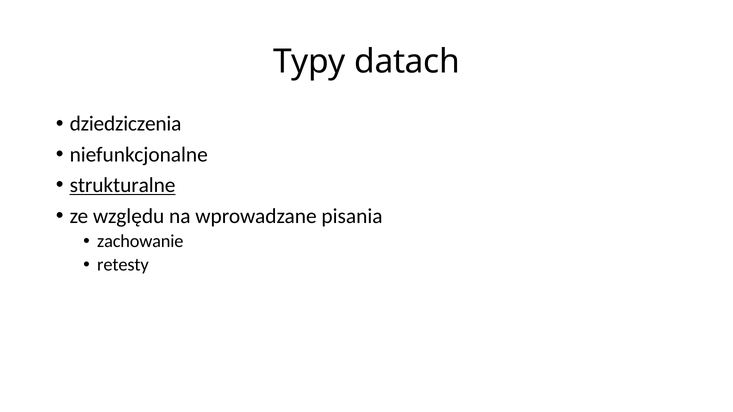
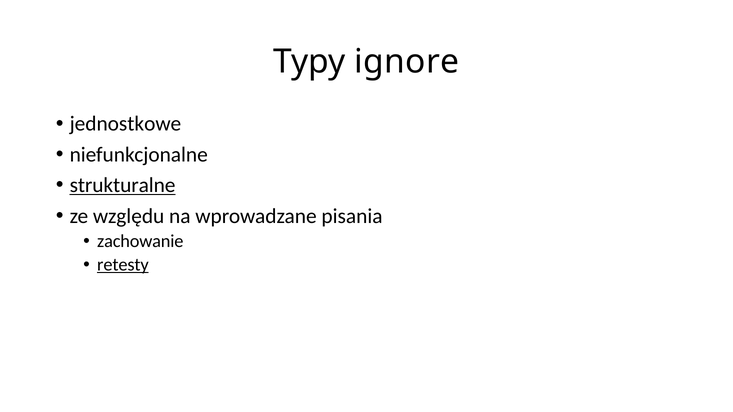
datach: datach -> ignore
dziedziczenia: dziedziczenia -> jednostkowe
retesty underline: none -> present
